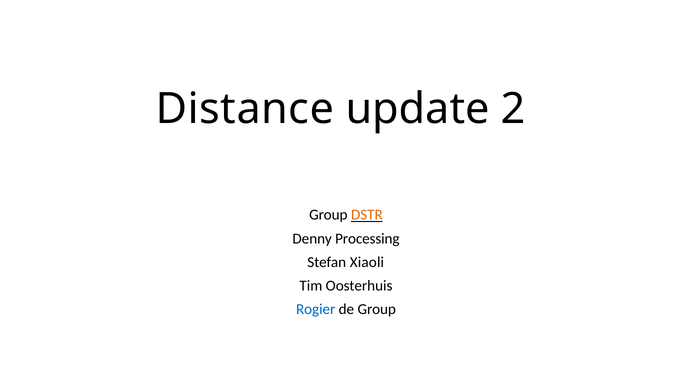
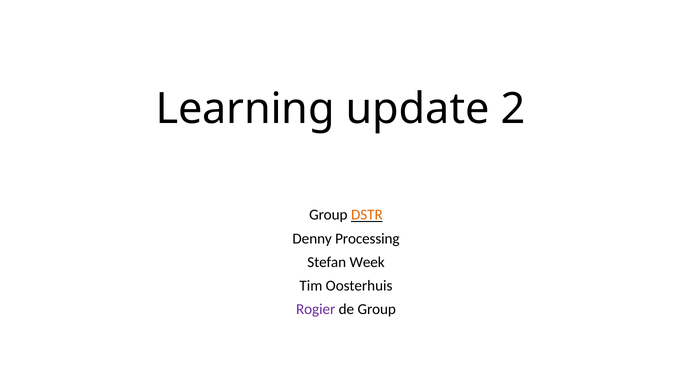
Distance: Distance -> Learning
Xiaoli: Xiaoli -> Week
Rogier colour: blue -> purple
